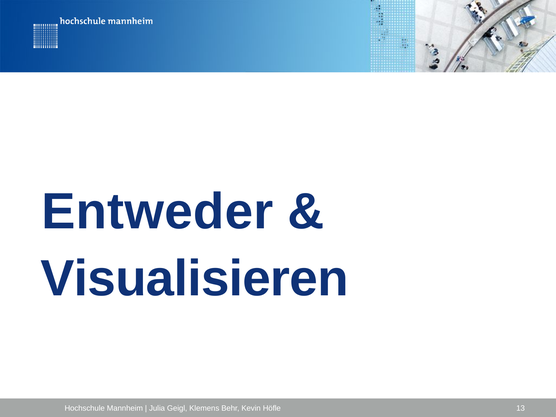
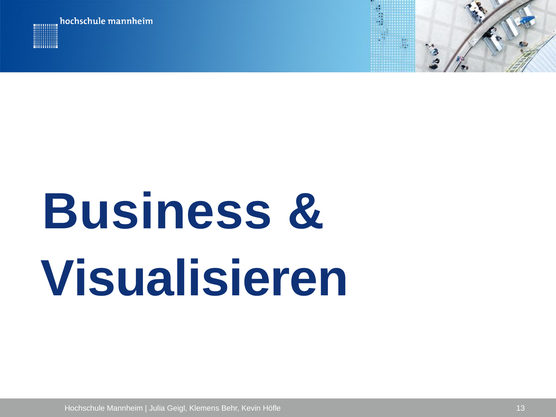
Entweder: Entweder -> Business
